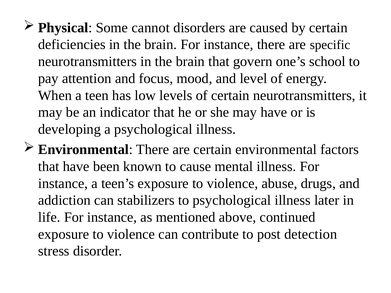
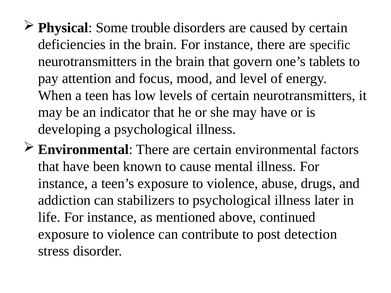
cannot: cannot -> trouble
school: school -> tablets
